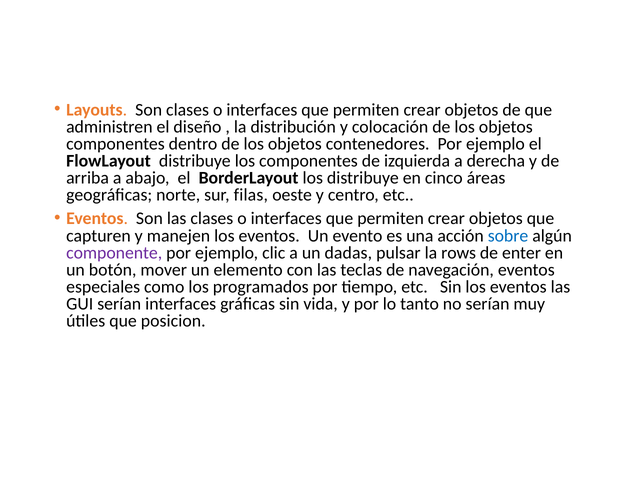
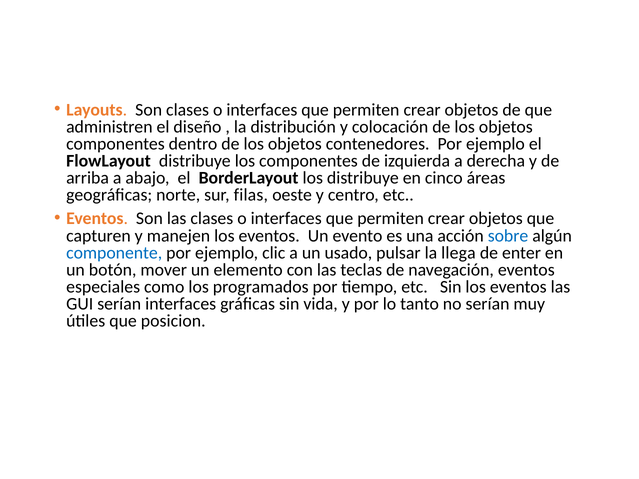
componente colour: purple -> blue
dadas: dadas -> usado
rows: rows -> llega
